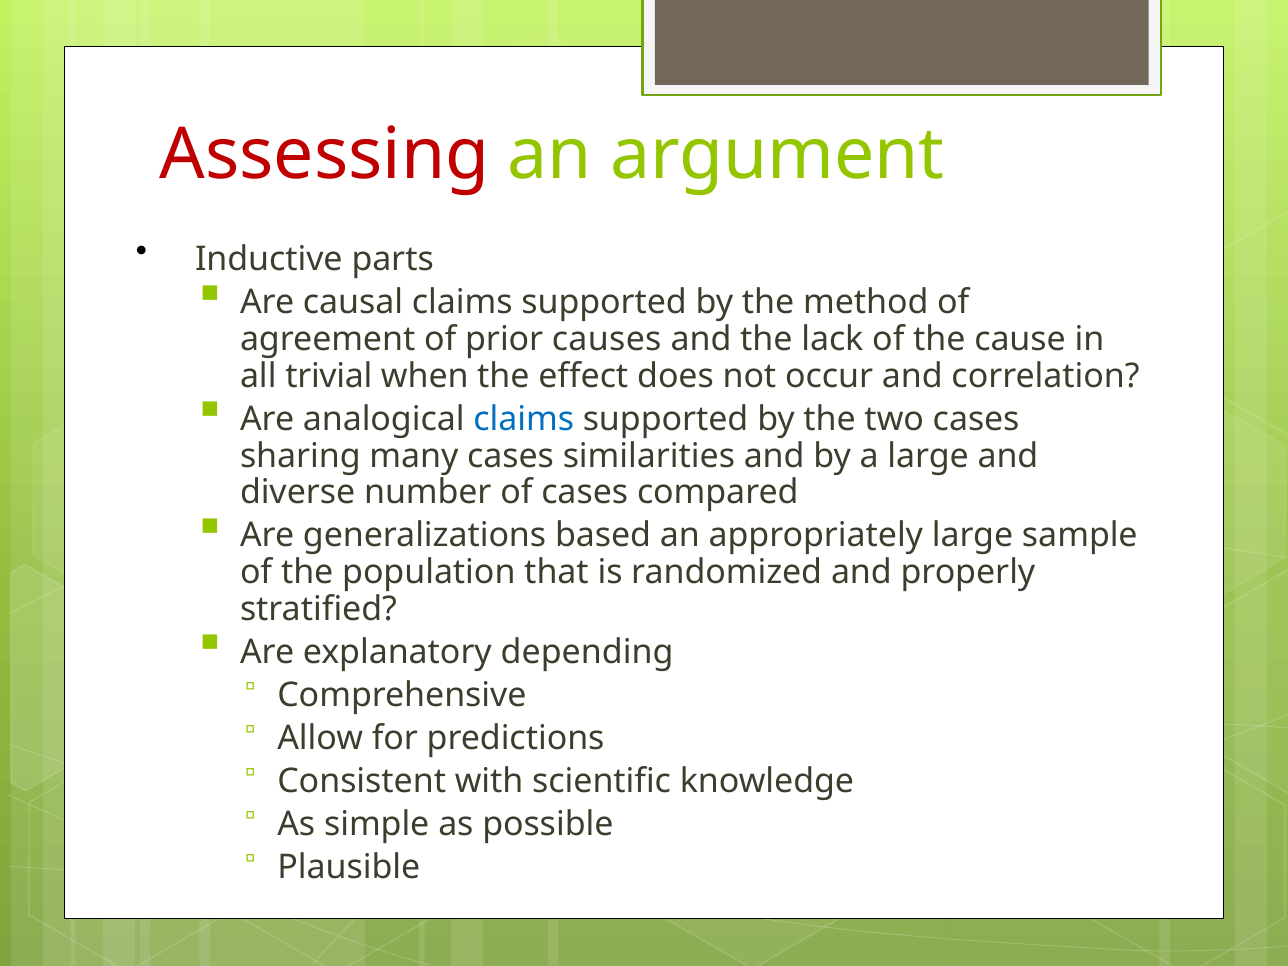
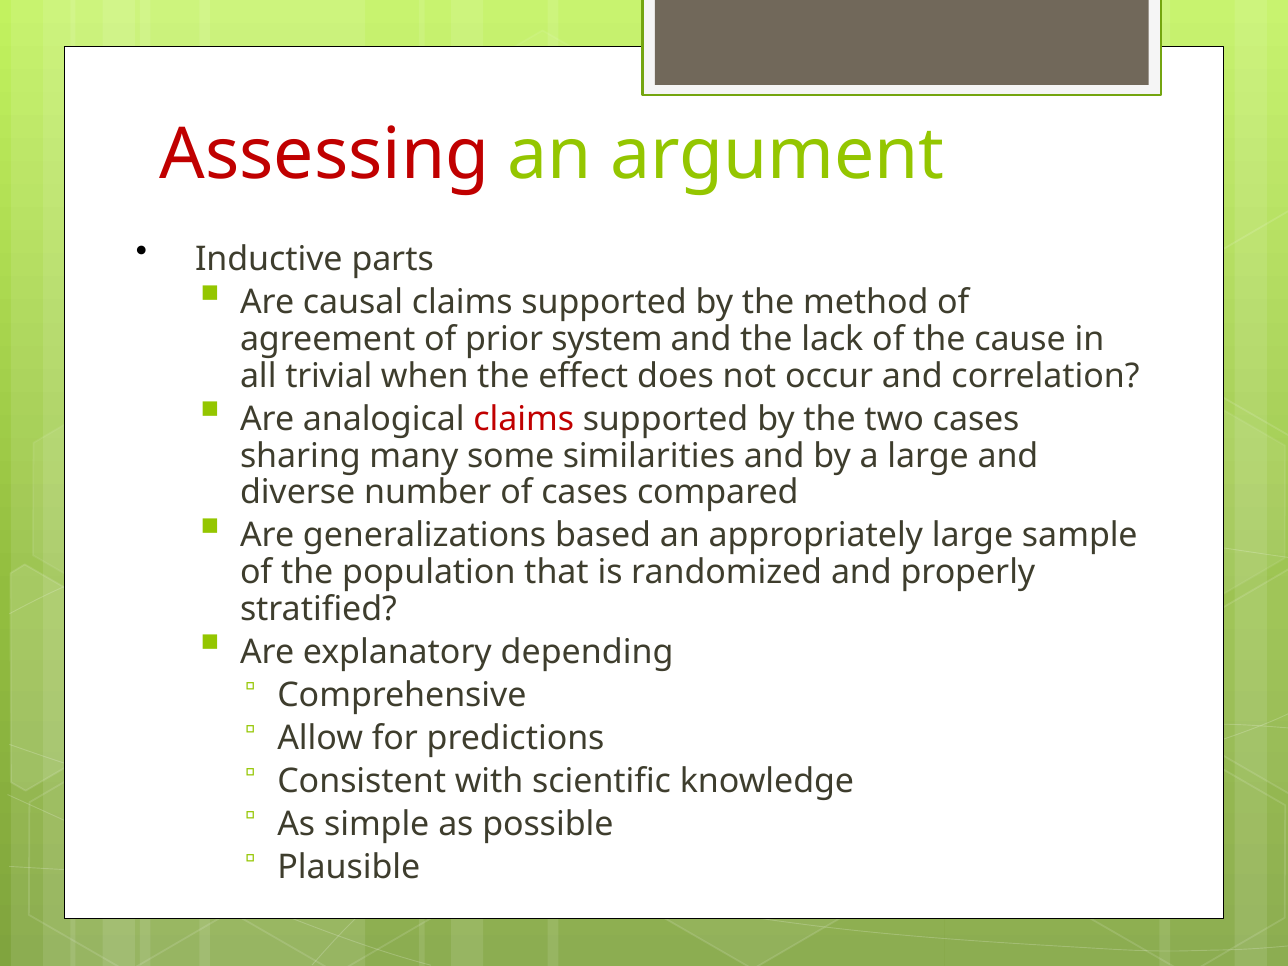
causes: causes -> system
claims at (524, 419) colour: blue -> red
many cases: cases -> some
